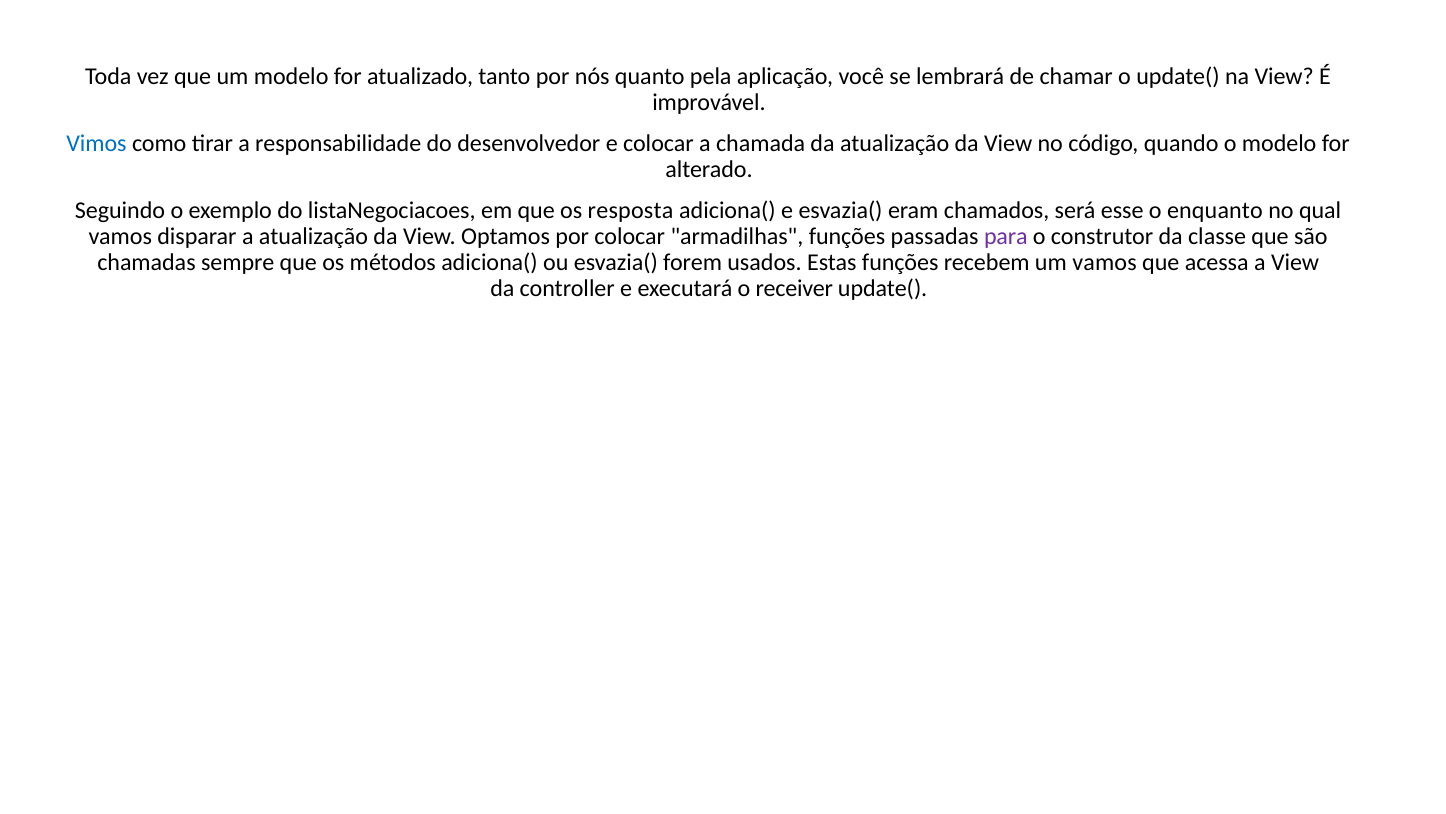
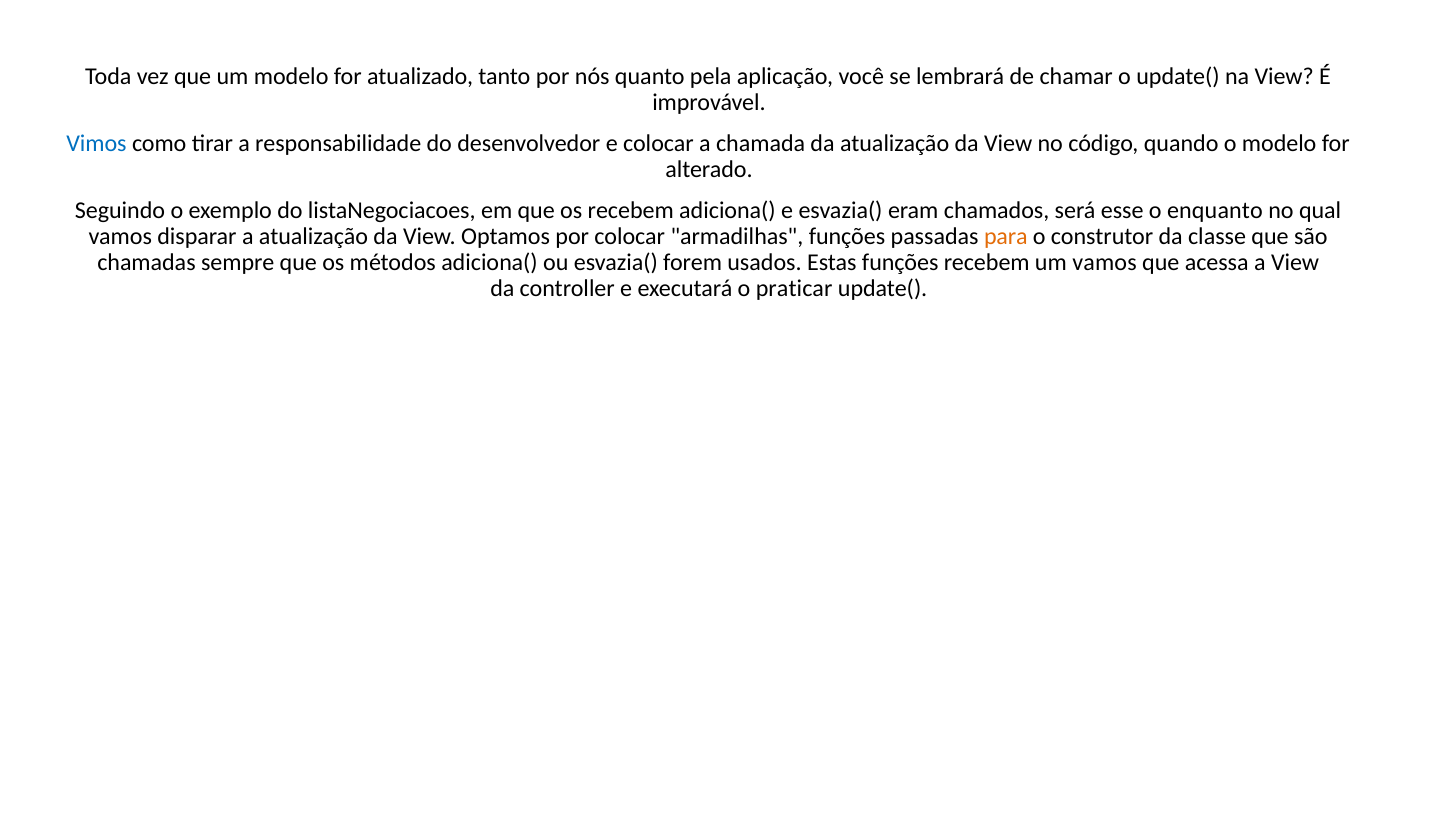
os resposta: resposta -> recebem
para colour: purple -> orange
receiver: receiver -> praticar
